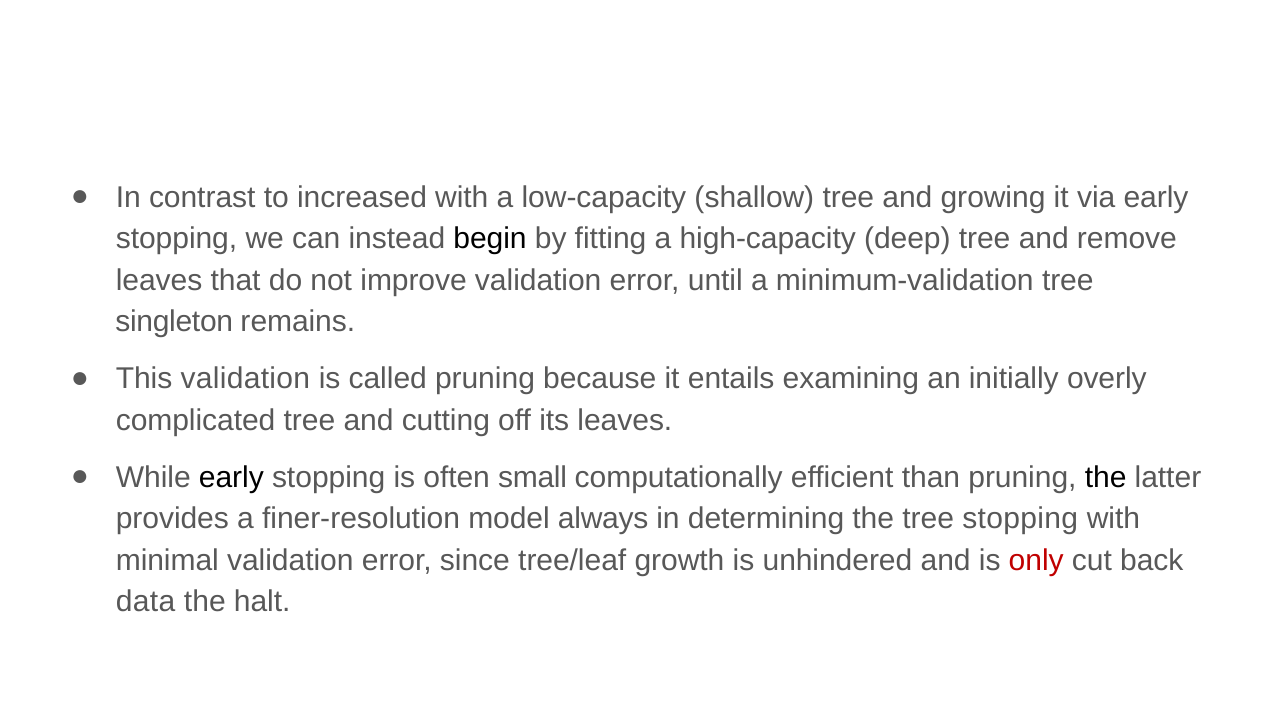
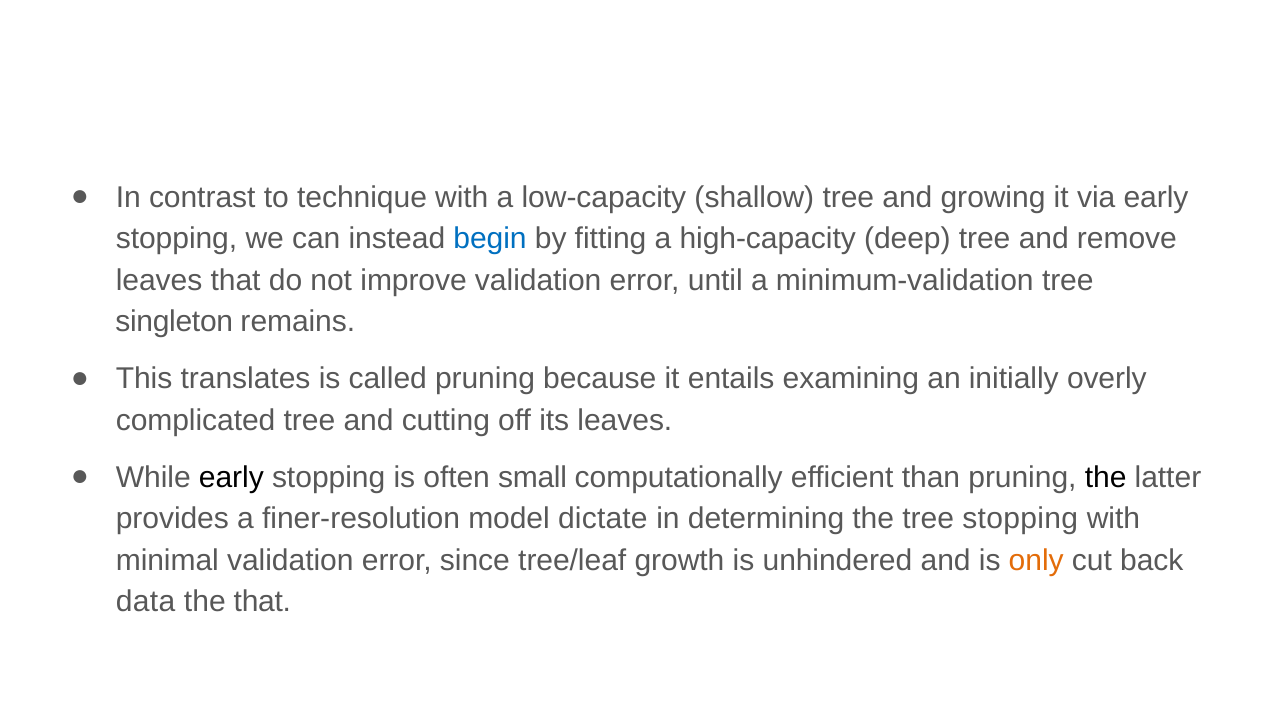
increased: increased -> technique
begin colour: black -> blue
This validation: validation -> translates
always: always -> dictate
only colour: red -> orange
the halt: halt -> that
